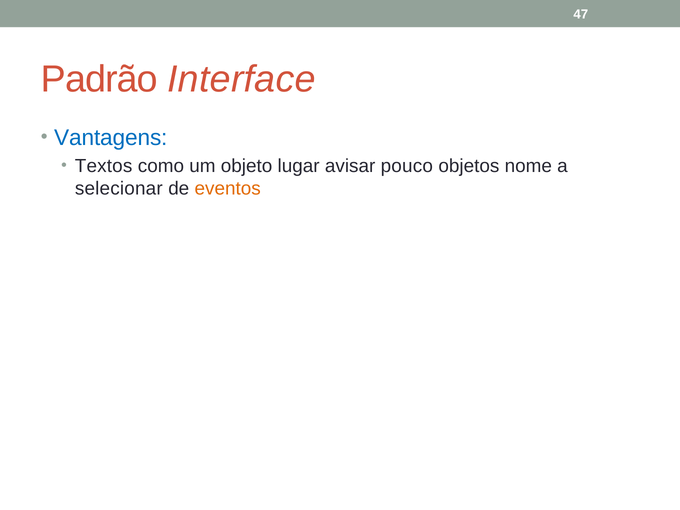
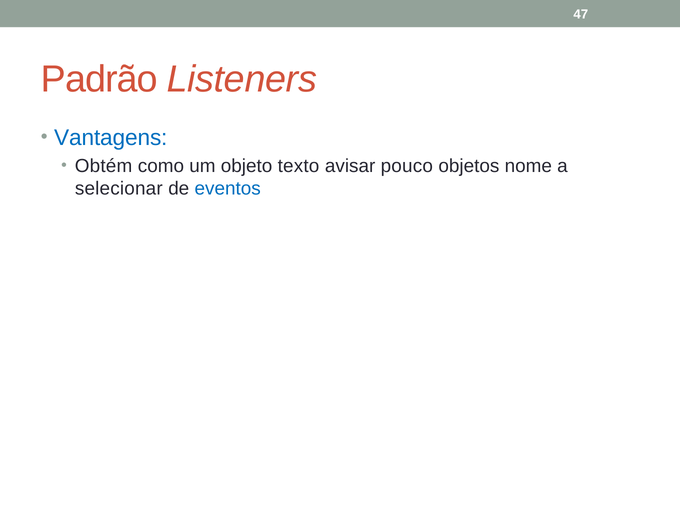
Interface: Interface -> Listeners
Textos: Textos -> Obtém
lugar: lugar -> texto
eventos colour: orange -> blue
